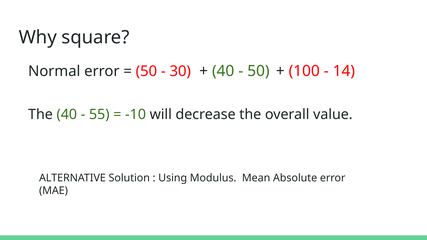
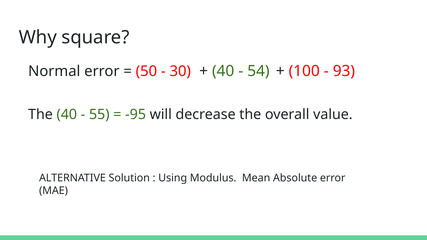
50 at (258, 71): 50 -> 54
14: 14 -> 93
-10: -10 -> -95
